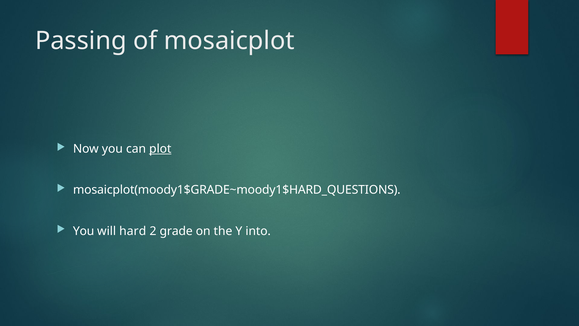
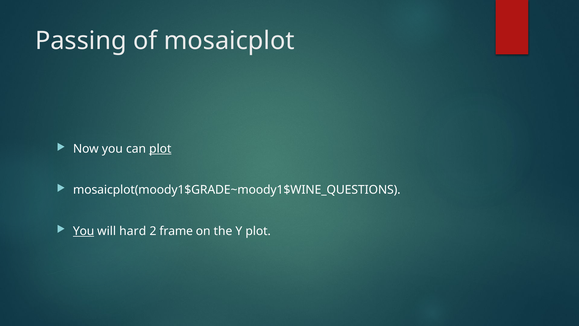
mosaicplot(moody1$GRADE~moody1$HARD_QUESTIONS: mosaicplot(moody1$GRADE~moody1$HARD_QUESTIONS -> mosaicplot(moody1$GRADE~moody1$WINE_QUESTIONS
You at (84, 231) underline: none -> present
grade: grade -> frame
Y into: into -> plot
